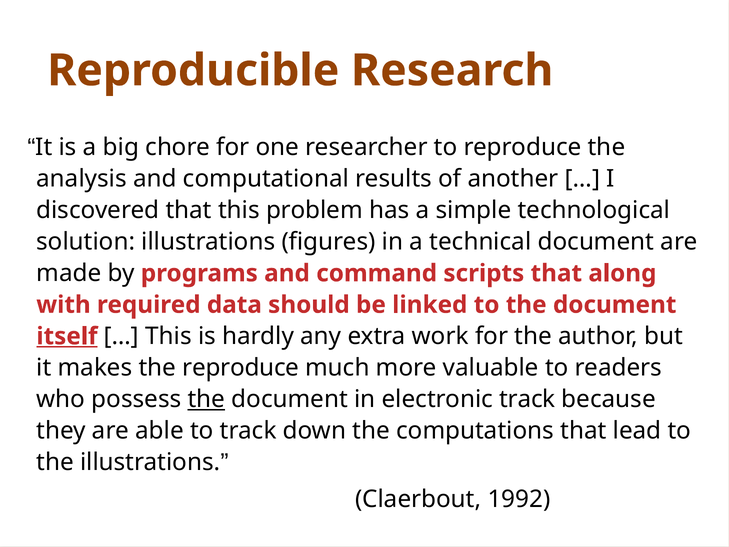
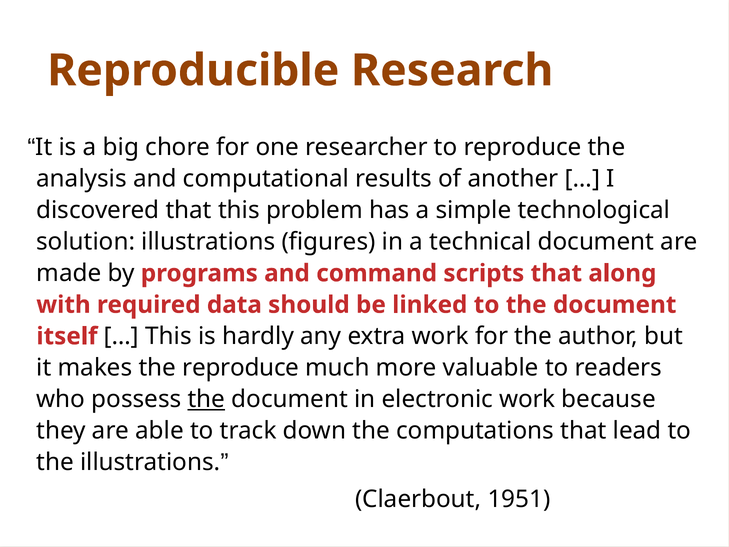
itself underline: present -> none
electronic track: track -> work
1992: 1992 -> 1951
